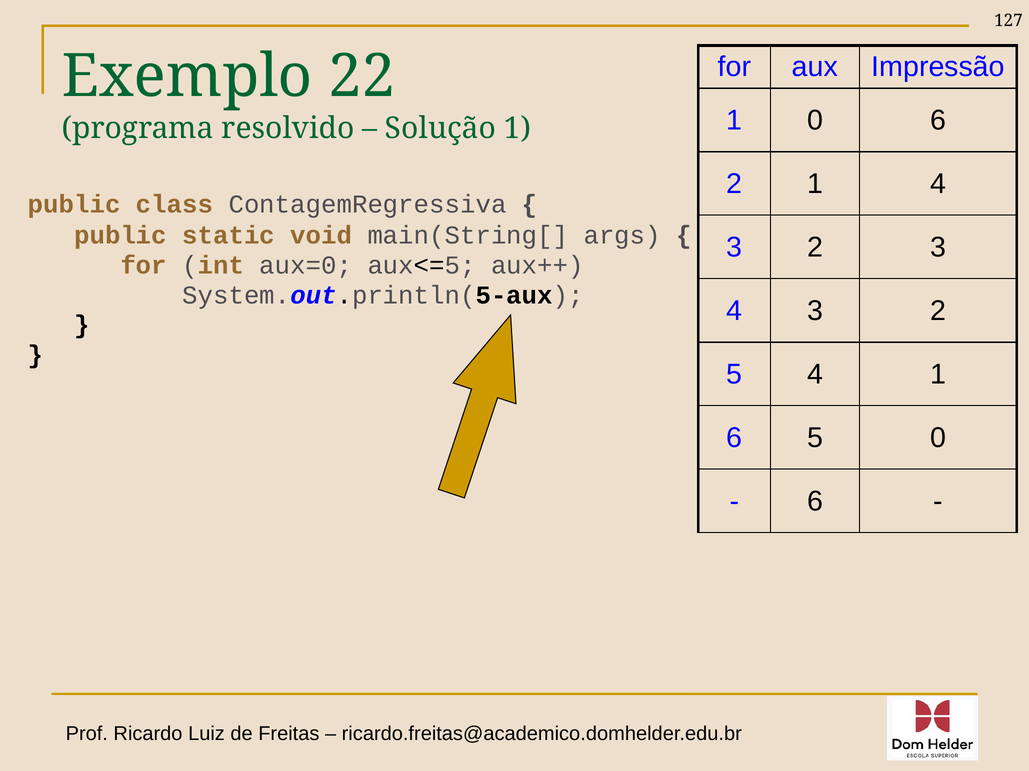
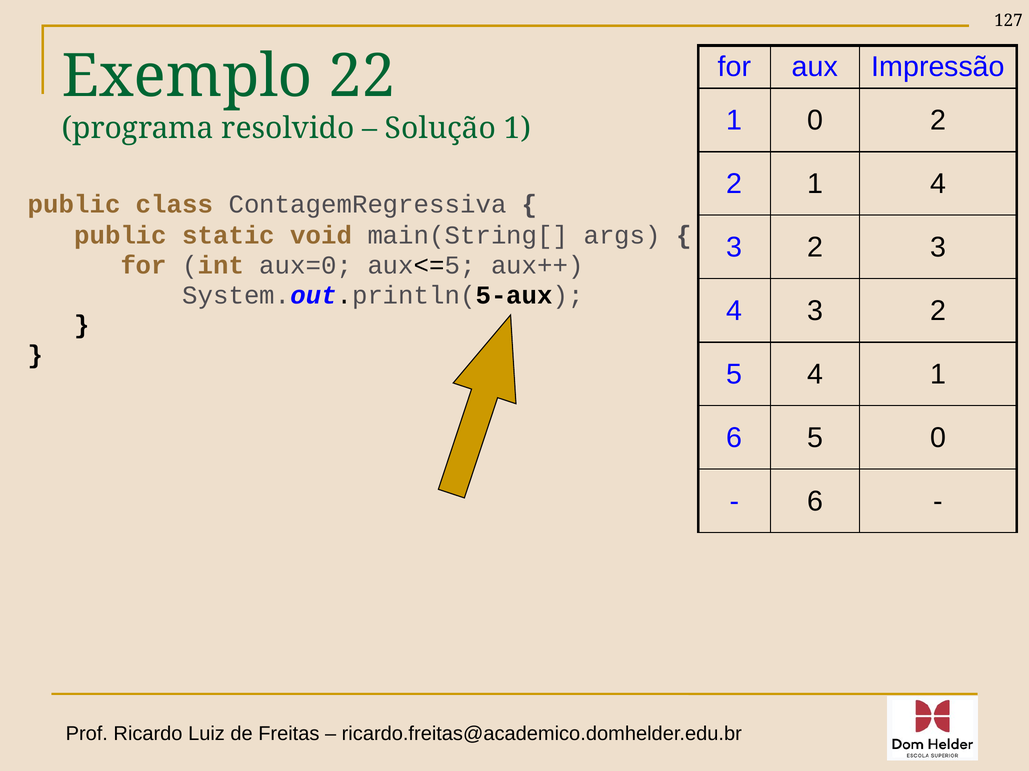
0 6: 6 -> 2
